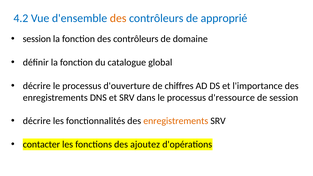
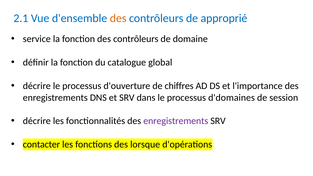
4.2: 4.2 -> 2.1
session at (37, 39): session -> service
d'ressource: d'ressource -> d'domaines
enregistrements at (176, 121) colour: orange -> purple
ajoutez: ajoutez -> lorsque
